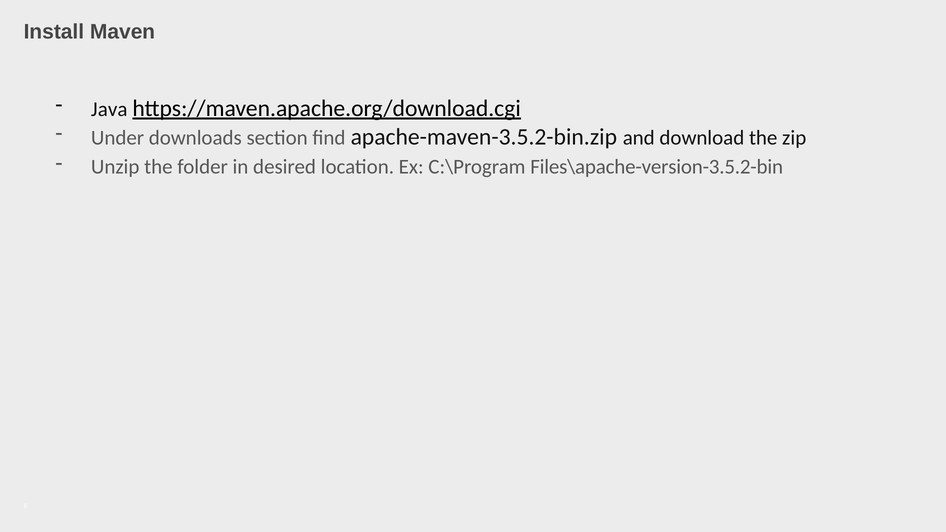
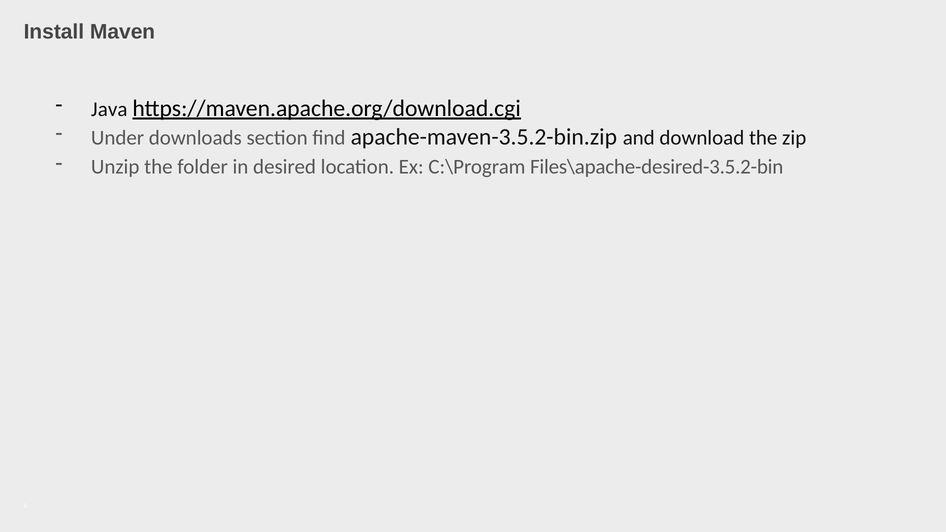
Files\apache-version-3.5.2-bin: Files\apache-version-3.5.2-bin -> Files\apache-desired-3.5.2-bin
